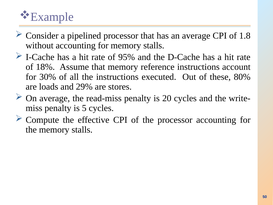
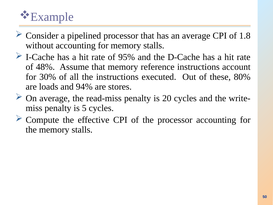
18%: 18% -> 48%
29%: 29% -> 94%
